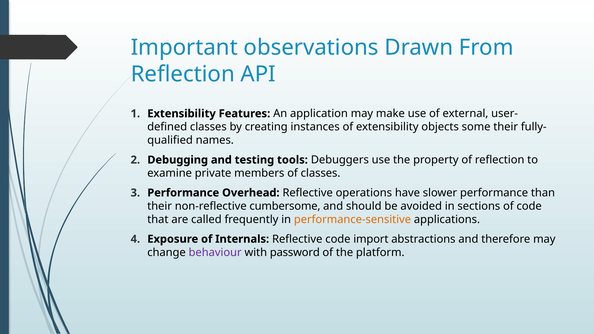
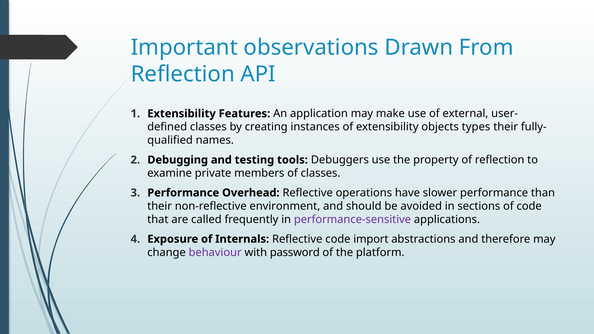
some: some -> types
cumbersome: cumbersome -> environment
performance-sensitive colour: orange -> purple
